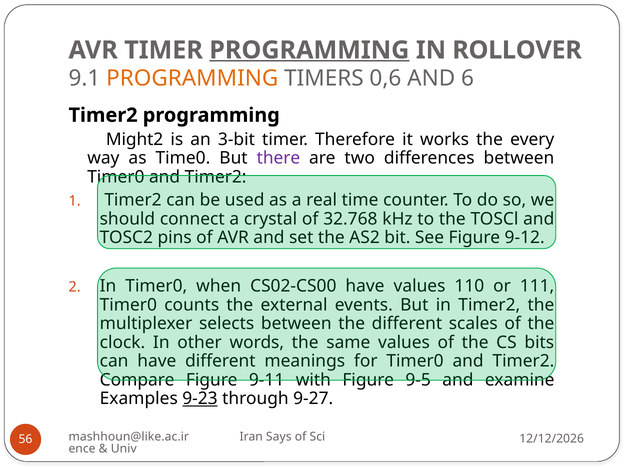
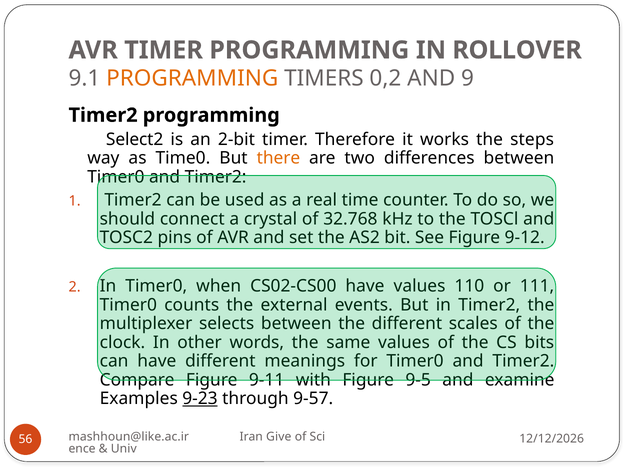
PROGRAMMING at (309, 50) underline: present -> none
0,6: 0,6 -> 0,2
6: 6 -> 9
Might2: Might2 -> Select2
3-bit: 3-bit -> 2-bit
every: every -> steps
there colour: purple -> orange
9-27: 9-27 -> 9-57
Says: Says -> Give
